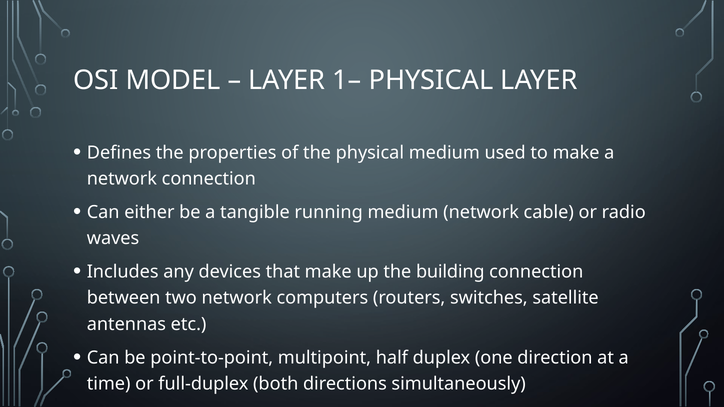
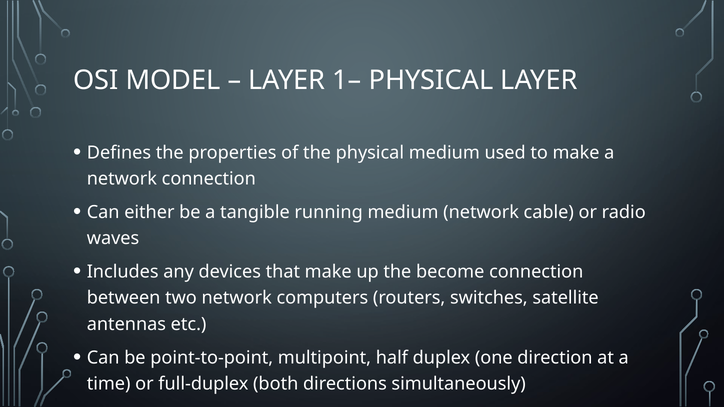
building: building -> become
